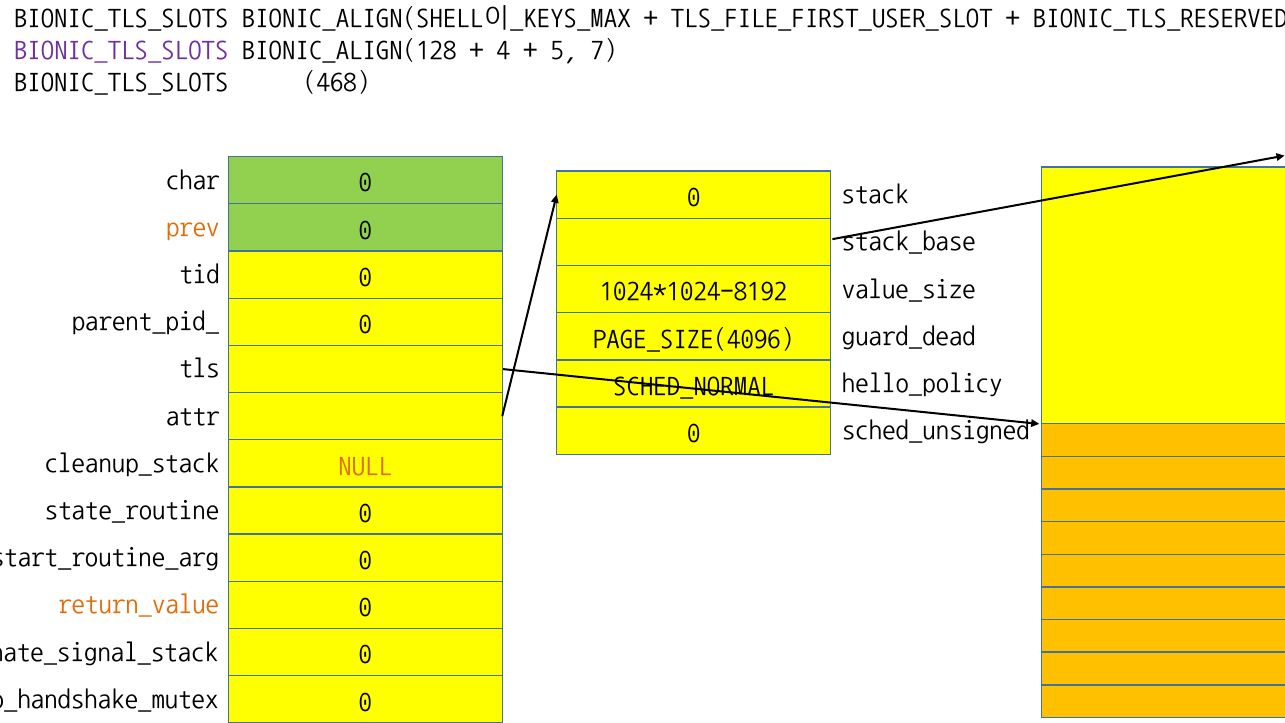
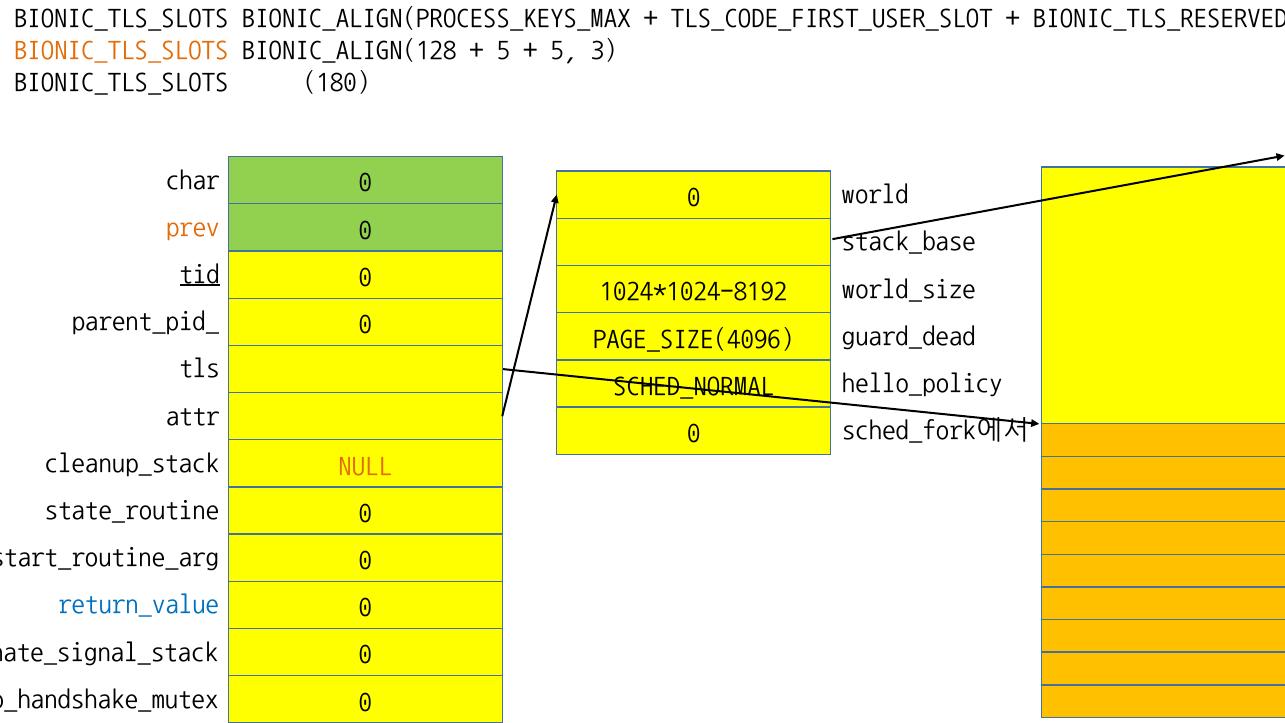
BIONIC_ALIGN(SHELL이_KEYS_MAX: BIONIC_ALIGN(SHELL이_KEYS_MAX -> BIONIC_ALIGN(PROCESS_KEYS_MAX
TLS_FILE_FIRST_USER_SLOT: TLS_FILE_FIRST_USER_SLOT -> TLS_CODE_FIRST_USER_SLOT
BIONIC_TLS_SLOTS at (121, 50) colour: purple -> orange
4 at (503, 50): 4 -> 5
7: 7 -> 3
468: 468 -> 180
stack: stack -> world
tid underline: none -> present
value_size: value_size -> world_size
sched_unsigned: sched_unsigned -> sched_fork에서
return_value colour: orange -> blue
